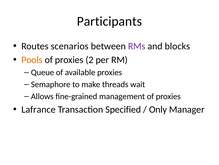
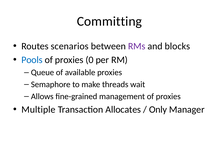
Participants: Participants -> Committing
Pools colour: orange -> blue
2: 2 -> 0
Lafrance: Lafrance -> Multiple
Specified: Specified -> Allocates
